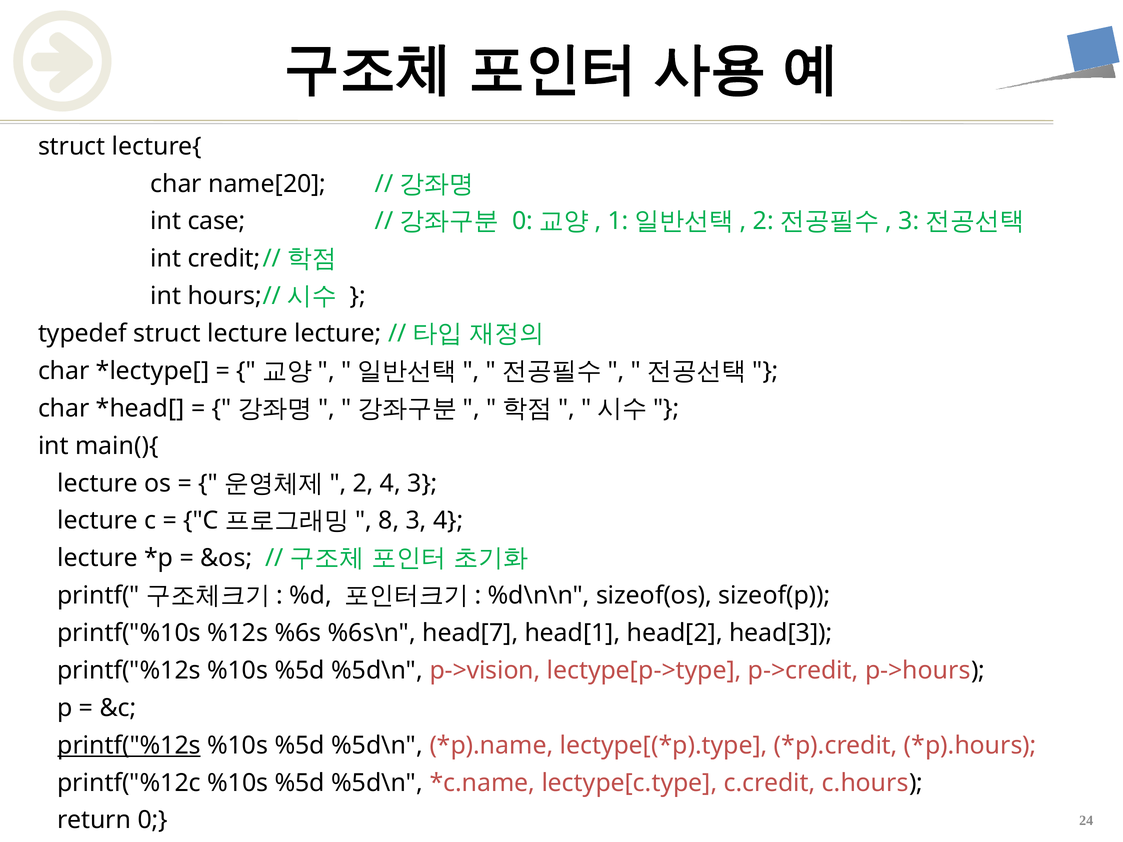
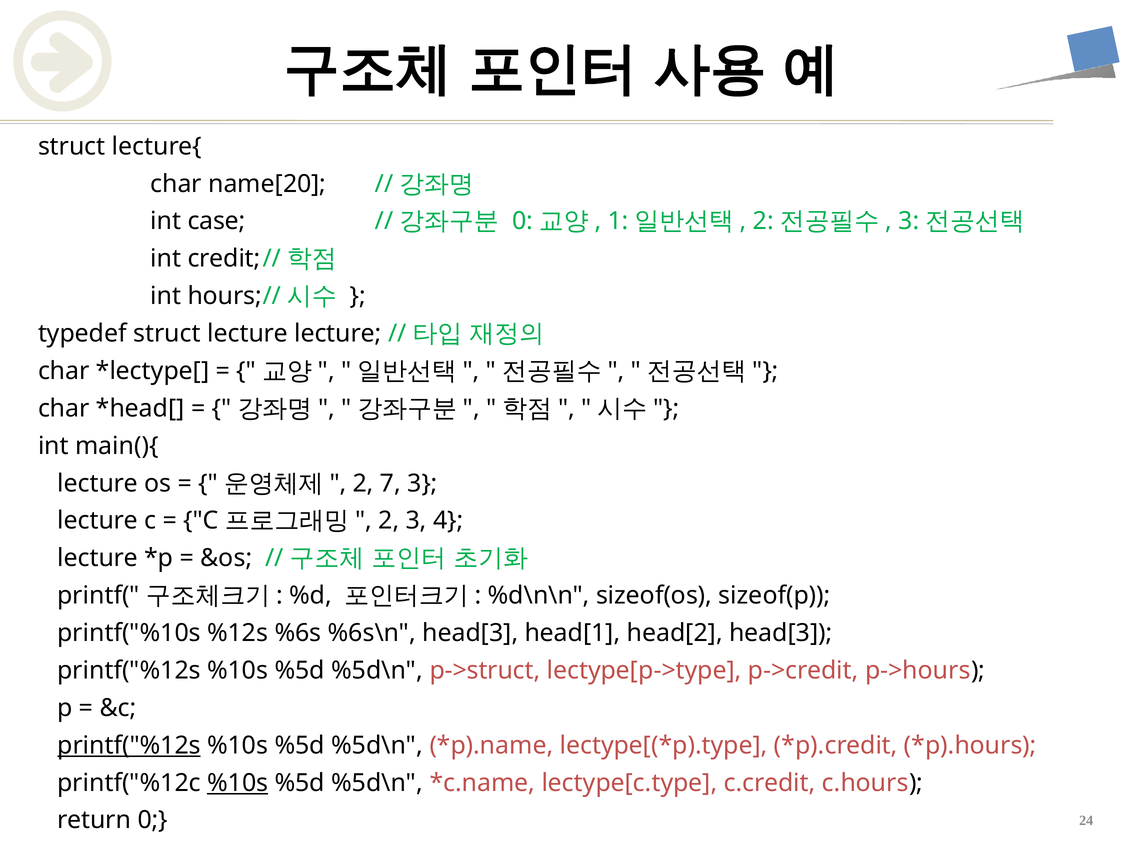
2 4: 4 -> 7
8 at (389, 521): 8 -> 2
%6s\n head[7: head[7 -> head[3
p->vision: p->vision -> p->struct
%10s at (238, 783) underline: none -> present
